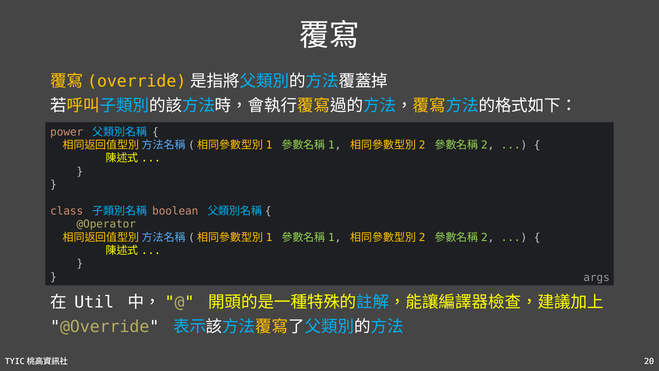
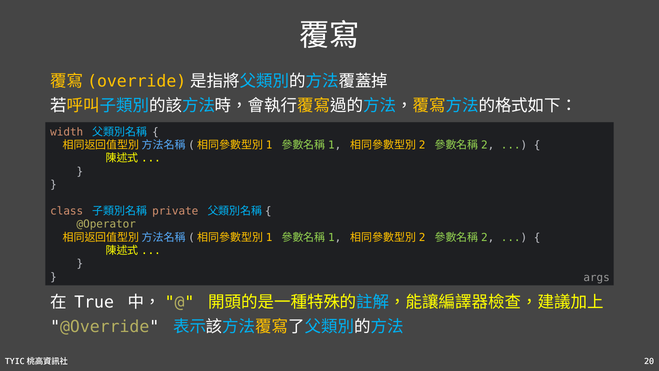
power: power -> width
boolean: boolean -> private
Util: Util -> True
